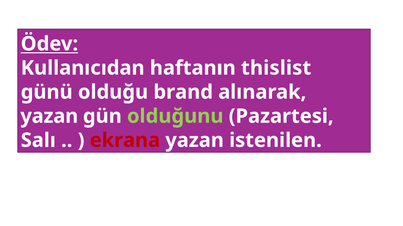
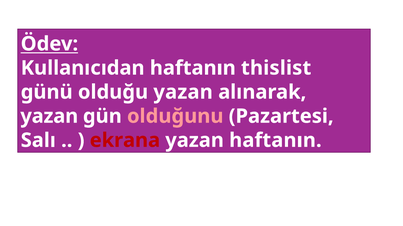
olduğu brand: brand -> yazan
olduğunu colour: light green -> pink
yazan istenilen: istenilen -> haftanın
